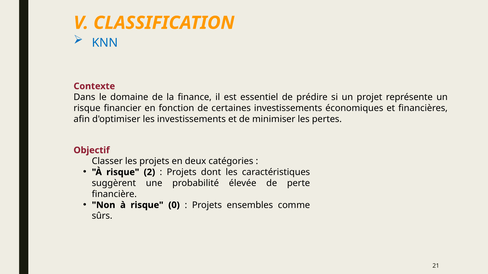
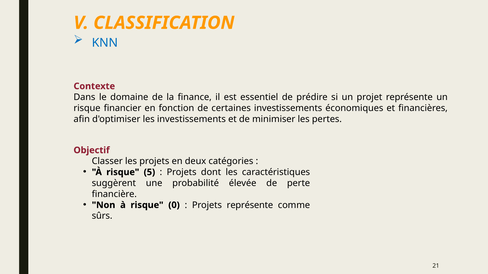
2: 2 -> 5
Projets ensembles: ensembles -> représente
